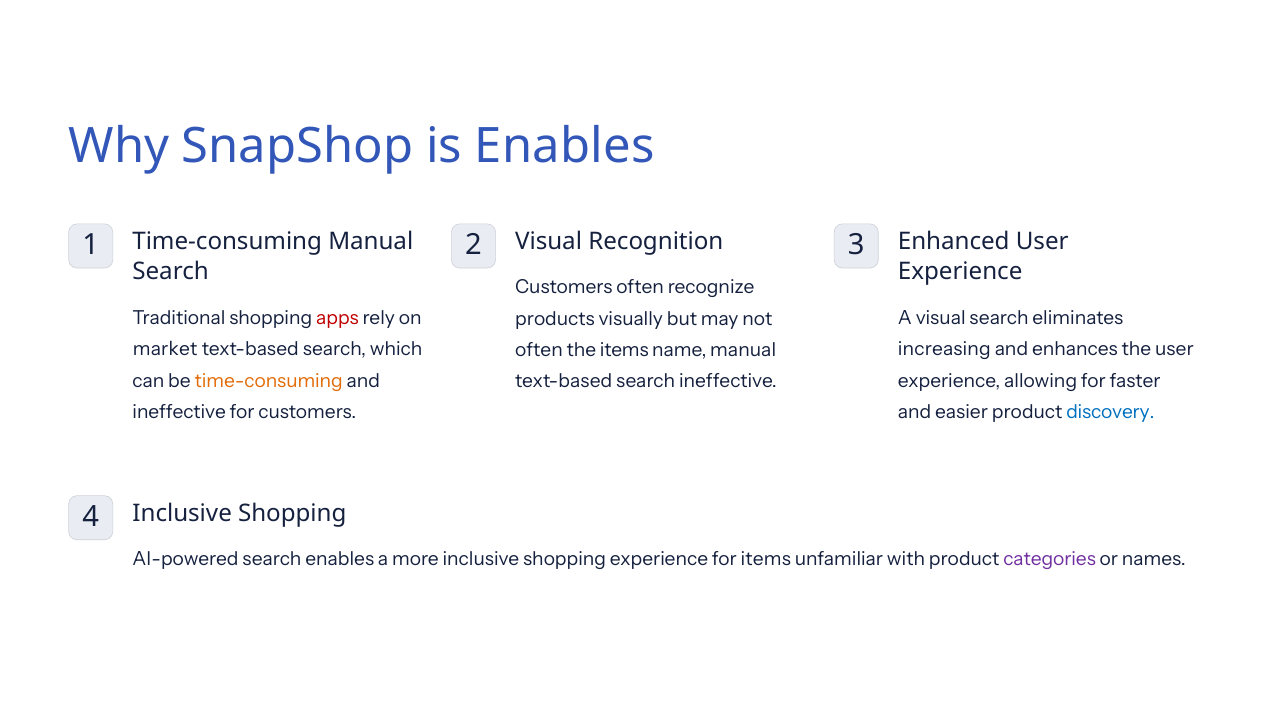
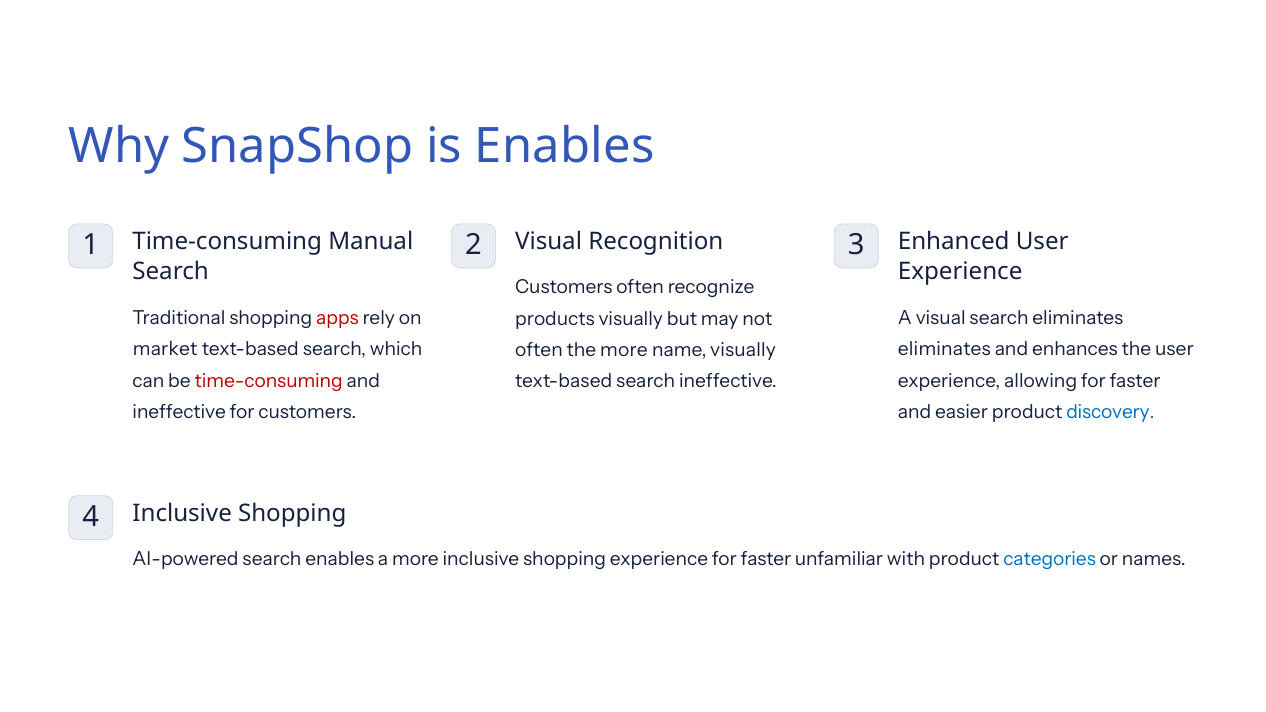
increasing at (944, 349): increasing -> eliminates
the items: items -> more
name manual: manual -> visually
time-consuming at (269, 381) colour: orange -> red
experience for items: items -> faster
categories colour: purple -> blue
